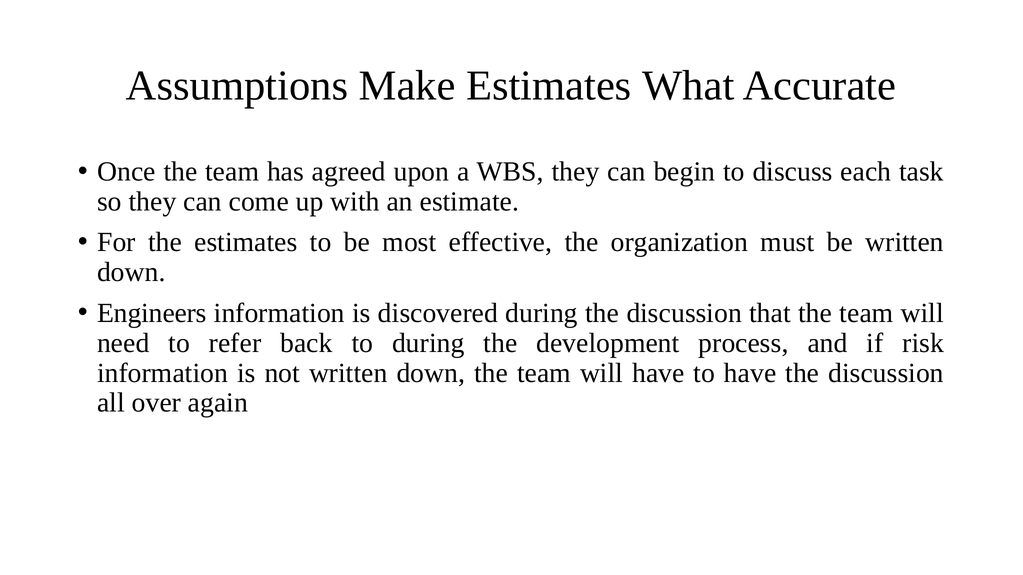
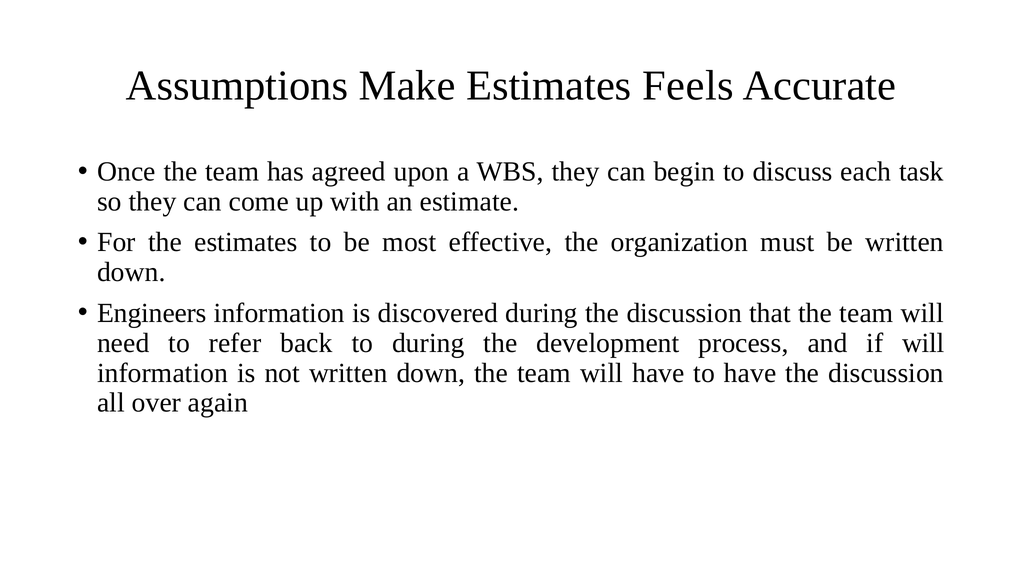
What: What -> Feels
if risk: risk -> will
